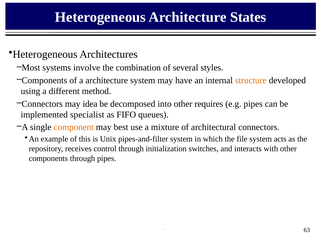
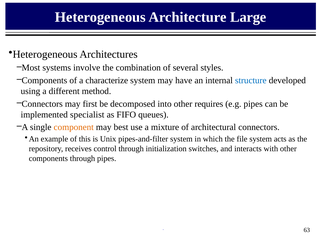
States: States -> Large
a architecture: architecture -> characterize
structure colour: orange -> blue
idea: idea -> first
